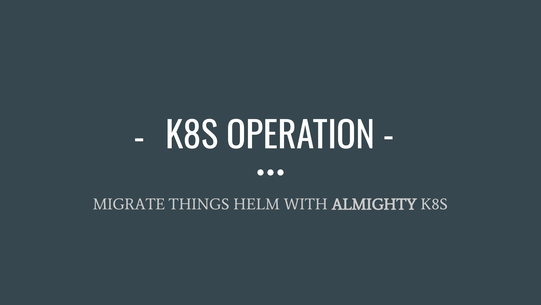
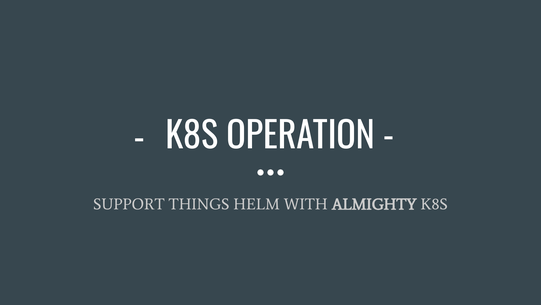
MIGRATE: MIGRATE -> SUPPORT
